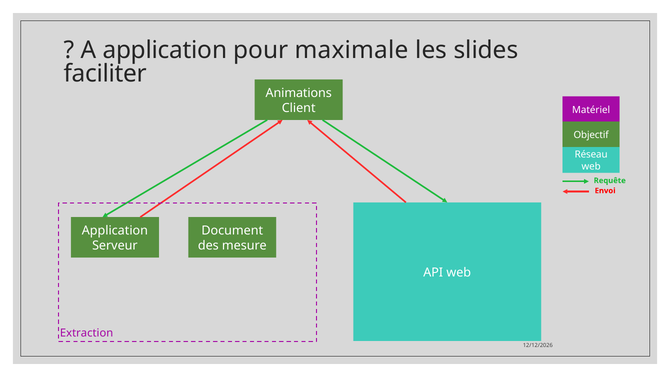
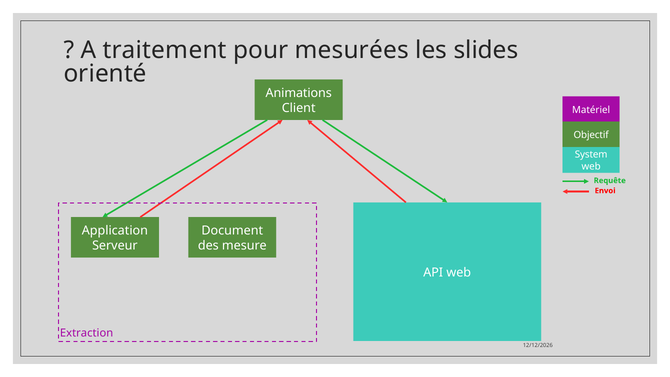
A application: application -> traitement
maximale: maximale -> mesurées
faciliter: faciliter -> orienté
Réseau: Réseau -> System
